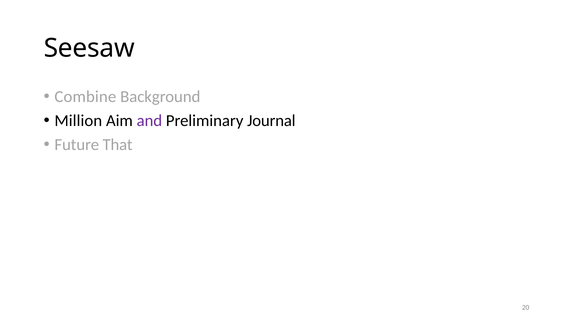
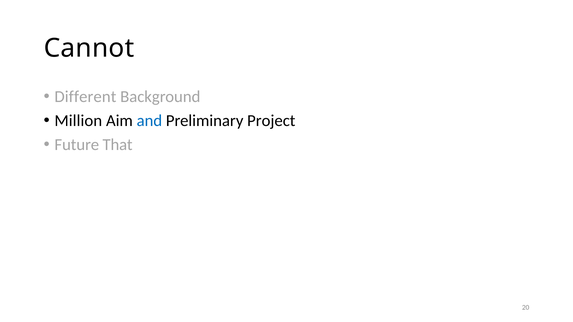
Seesaw: Seesaw -> Cannot
Combine: Combine -> Different
and colour: purple -> blue
Journal: Journal -> Project
